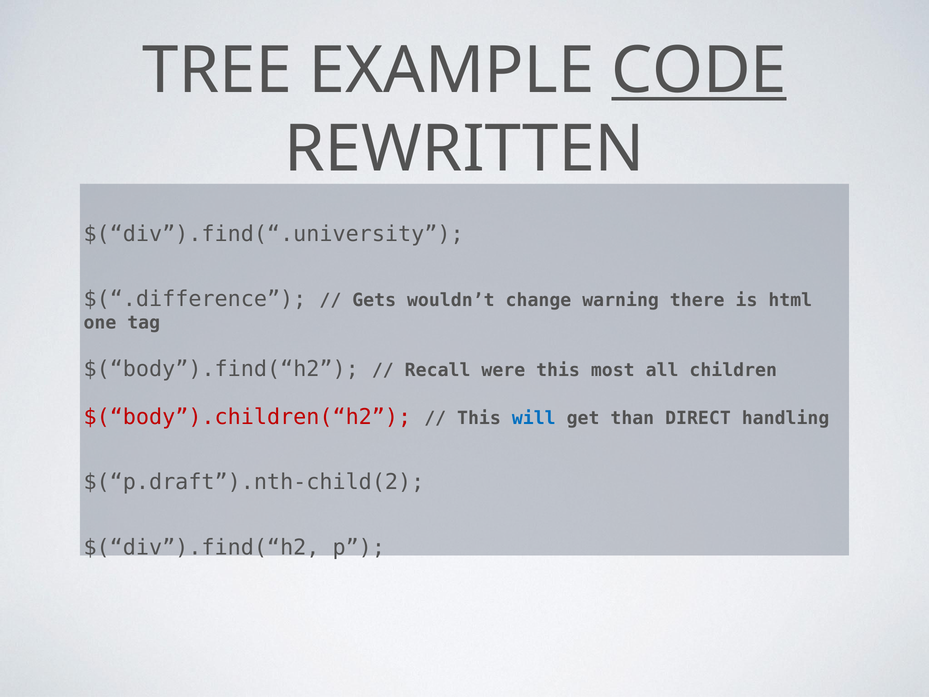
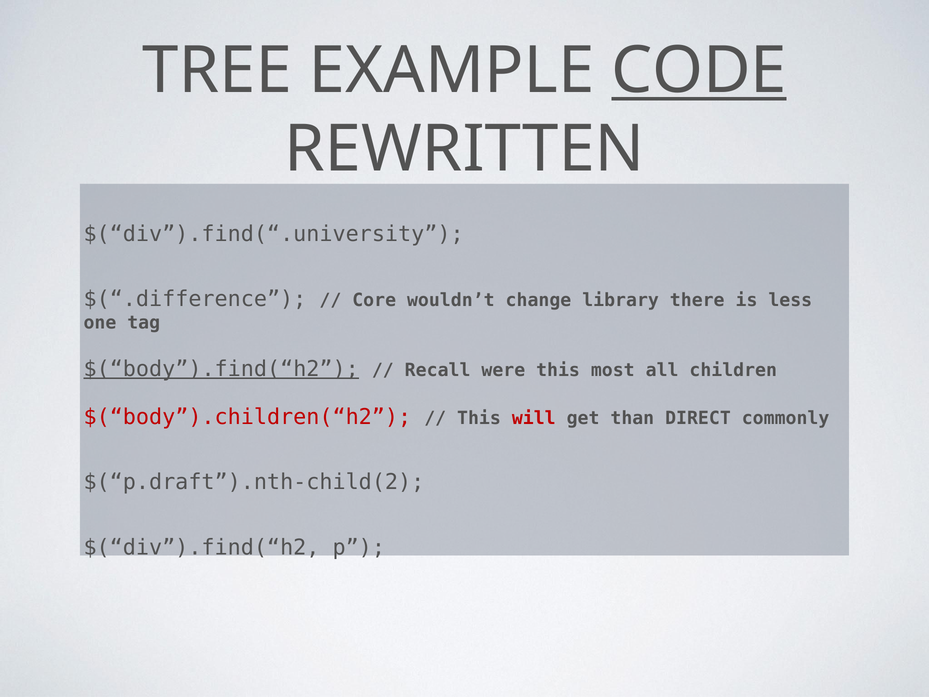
Gets: Gets -> Core
warning: warning -> library
html: html -> less
$(“body”).find(“h2 underline: none -> present
will colour: blue -> red
handling: handling -> commonly
